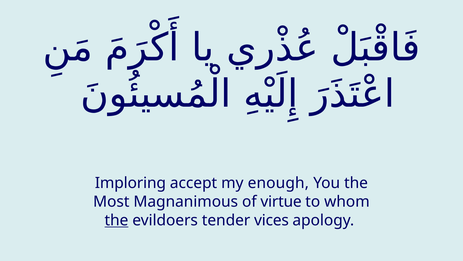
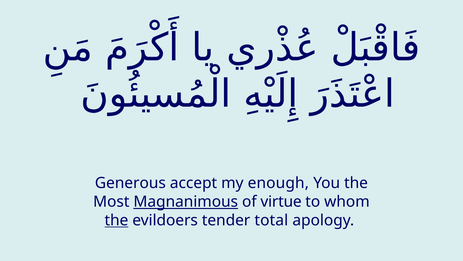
Imploring: Imploring -> Generous
Magnanimous underline: none -> present
vices: vices -> total
